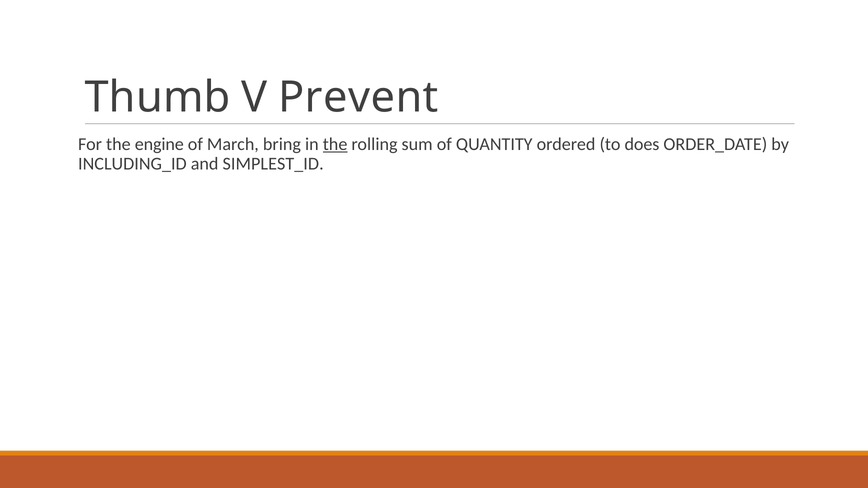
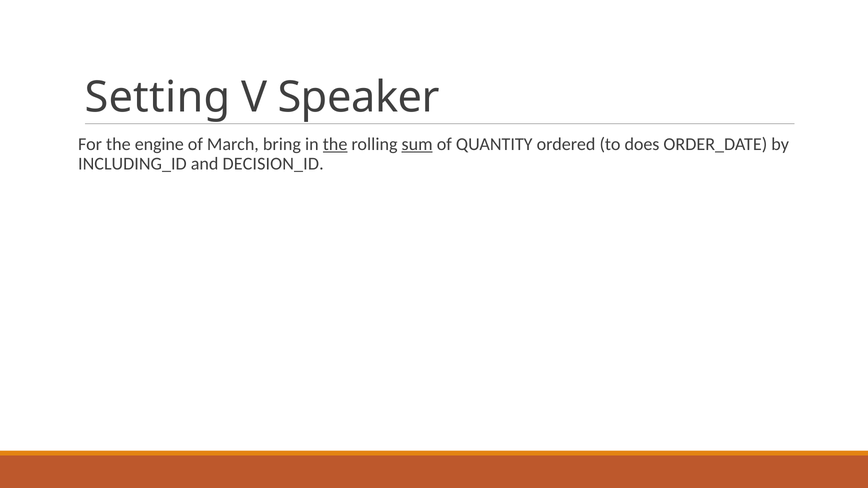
Thumb: Thumb -> Setting
Prevent: Prevent -> Speaker
sum underline: none -> present
SIMPLEST_ID: SIMPLEST_ID -> DECISION_ID
